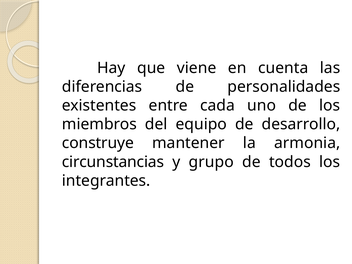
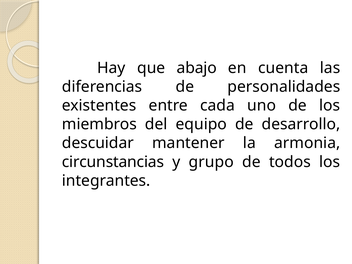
viene: viene -> abajo
construye: construye -> descuidar
